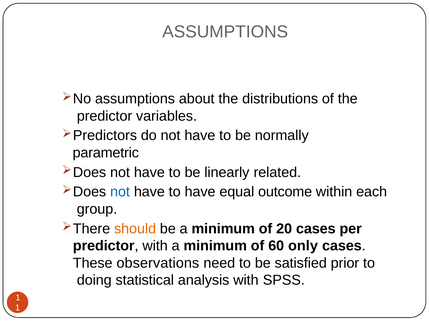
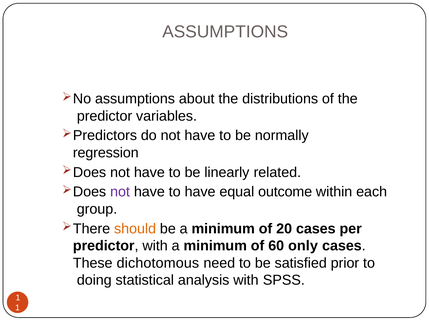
parametric: parametric -> regression
not at (120, 192) colour: blue -> purple
observations: observations -> dichotomous
